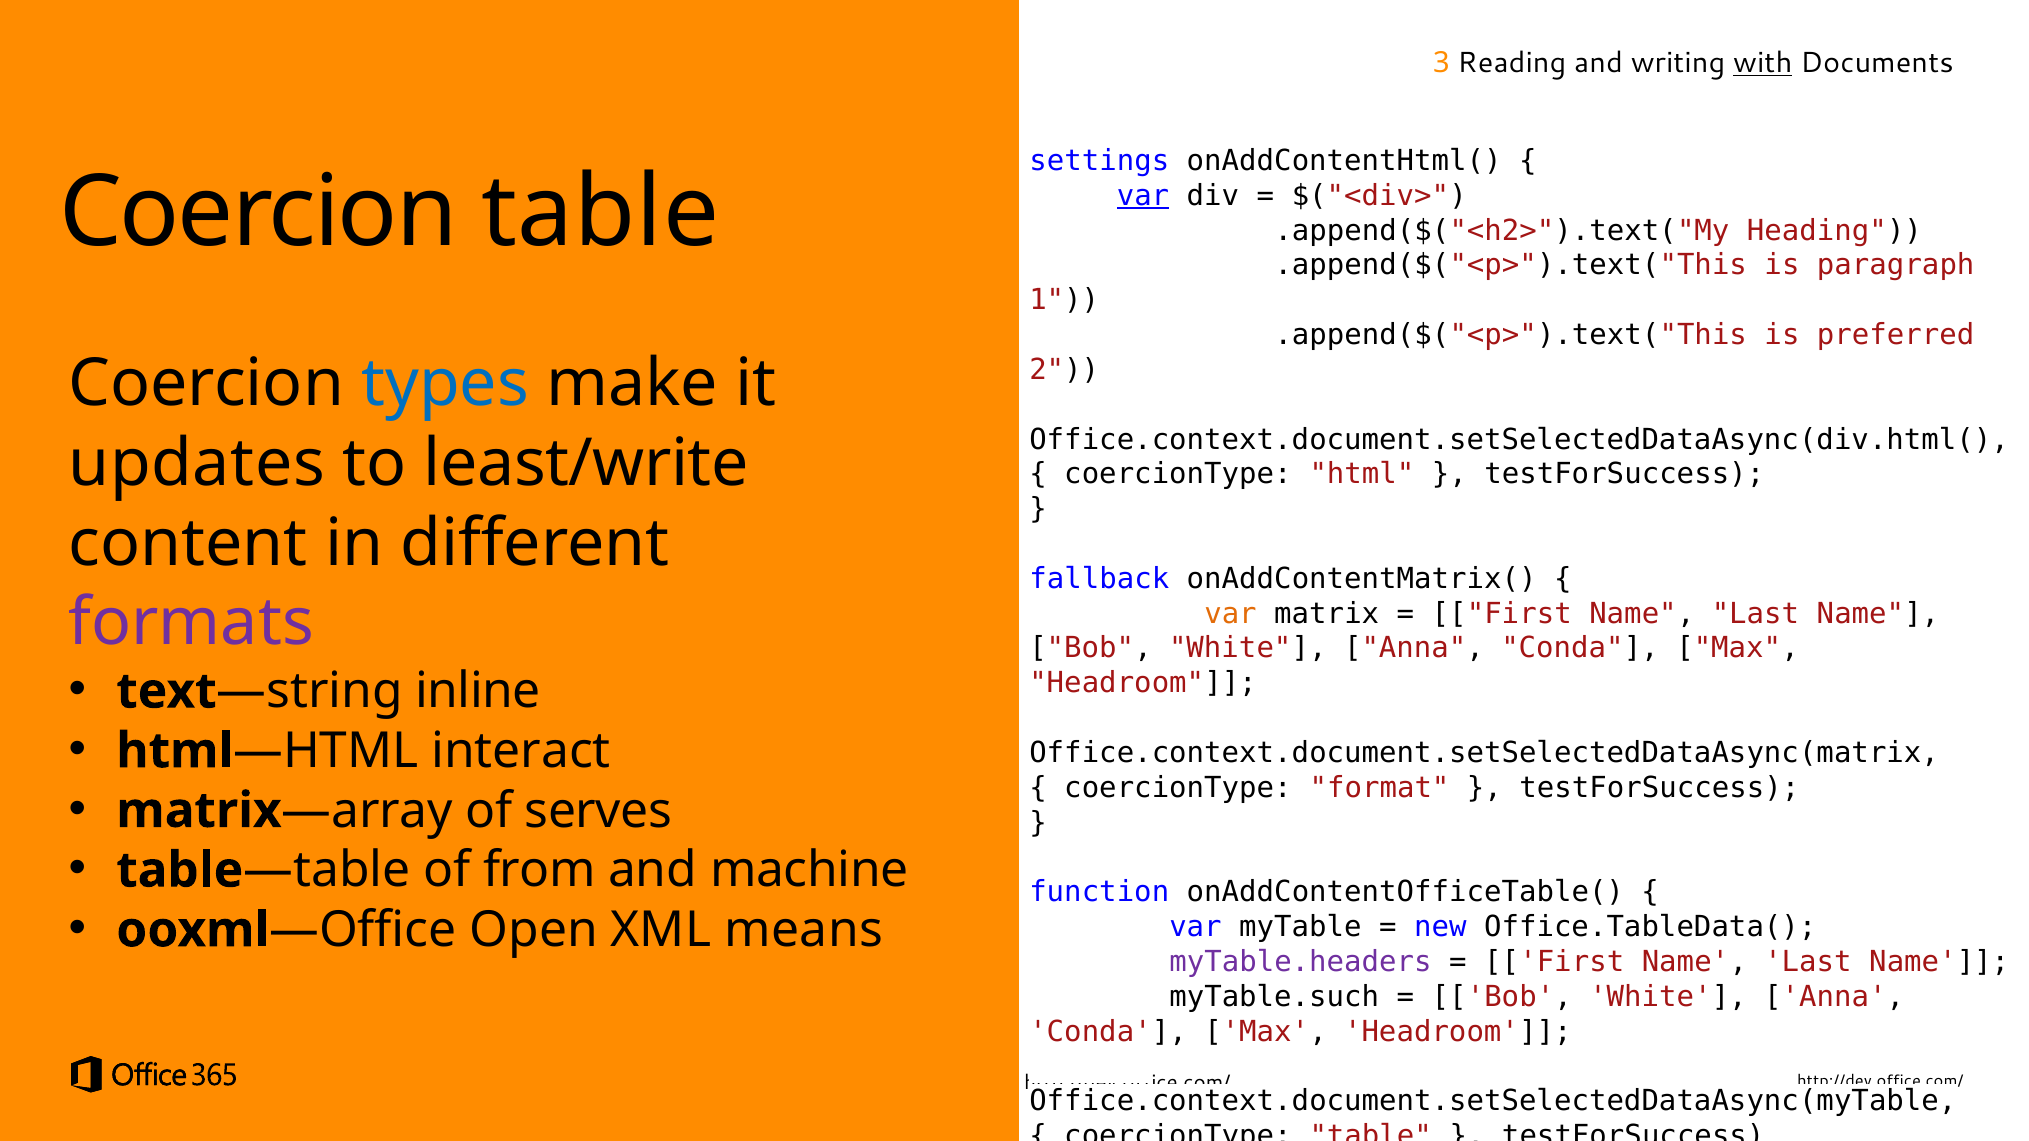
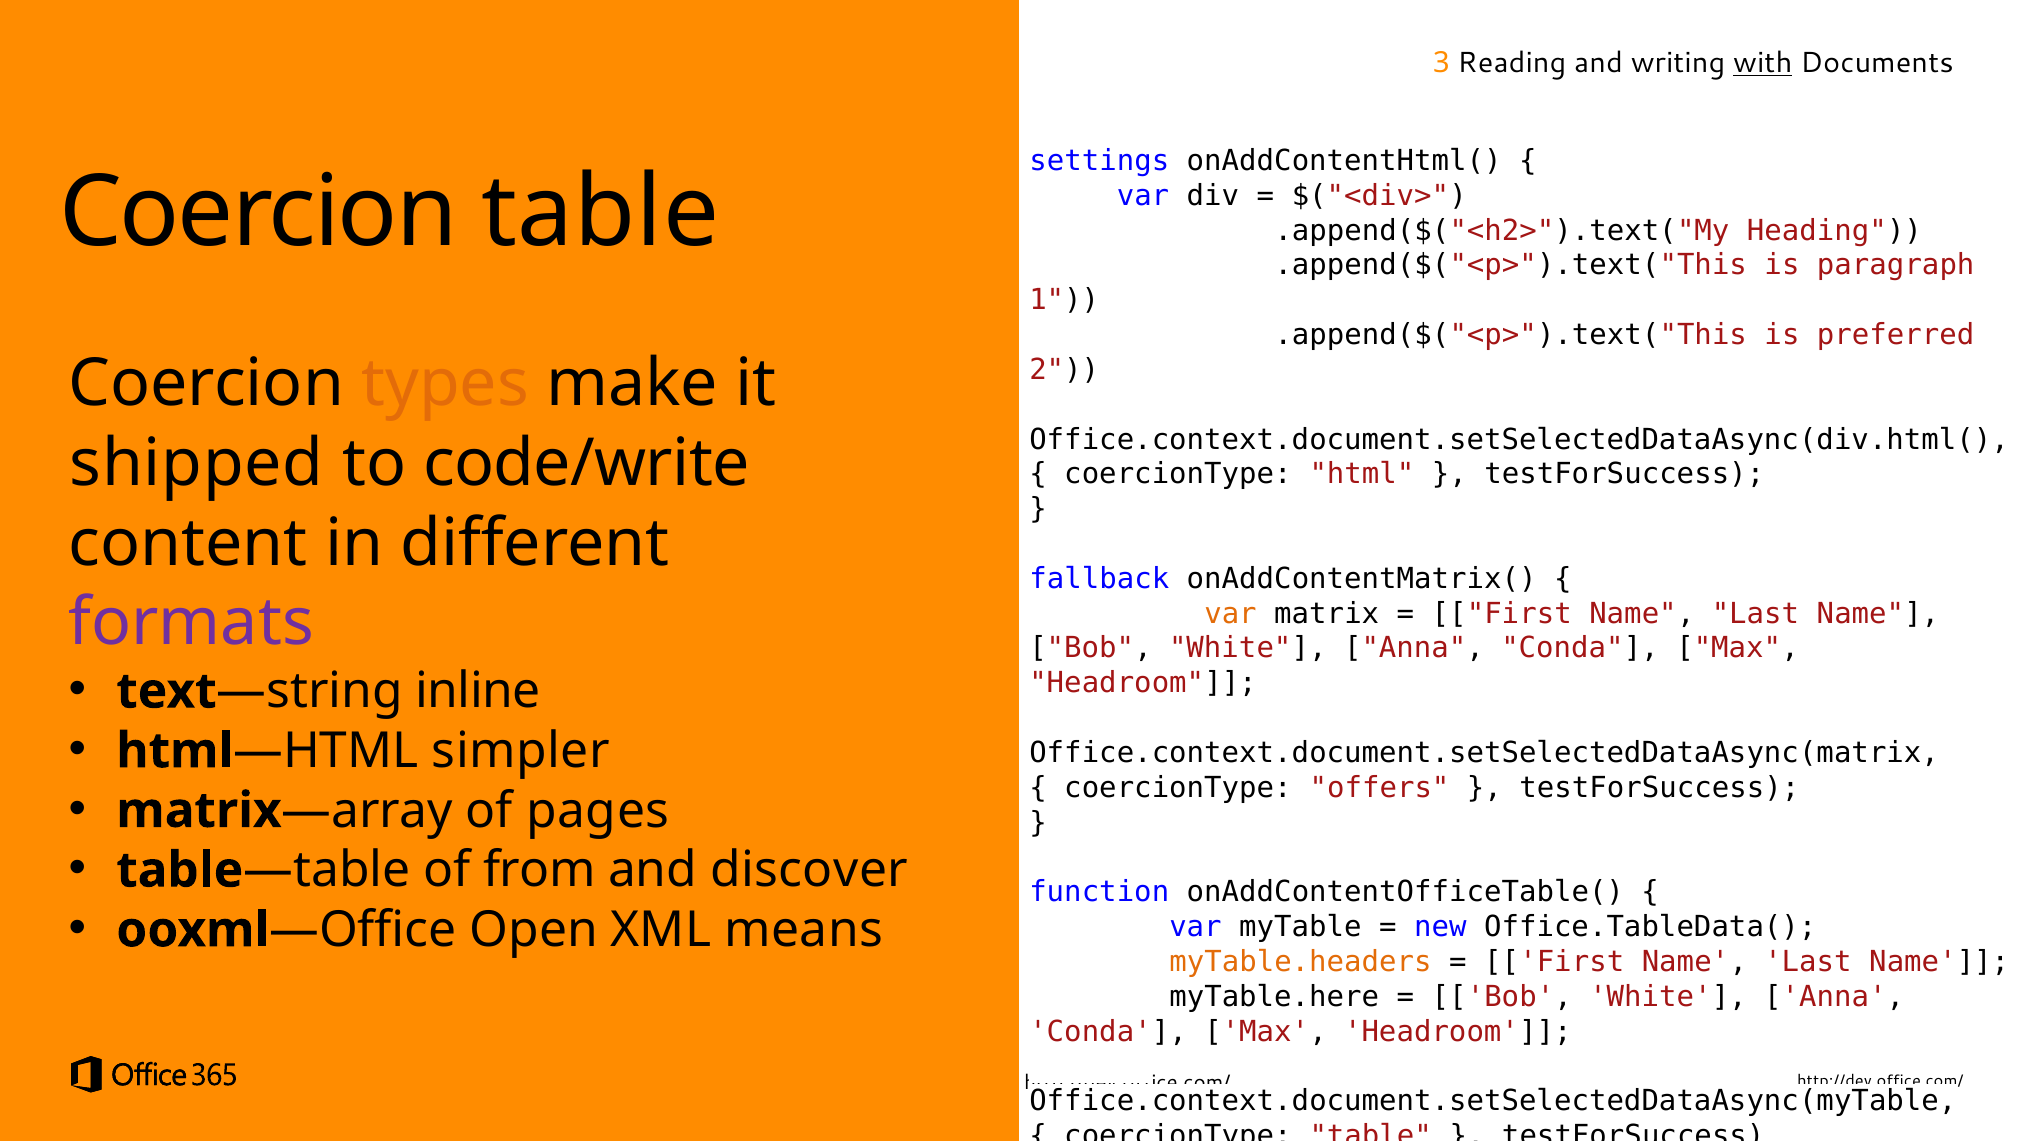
var at (1143, 196) underline: present -> none
types colour: blue -> orange
updates: updates -> shipped
least/write: least/write -> code/write
interact: interact -> simpler
format: format -> offers
serves: serves -> pages
machine: machine -> discover
myTable.headers colour: purple -> orange
myTable.such: myTable.such -> myTable.here
